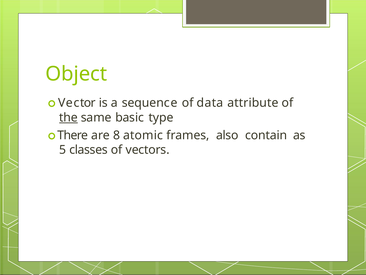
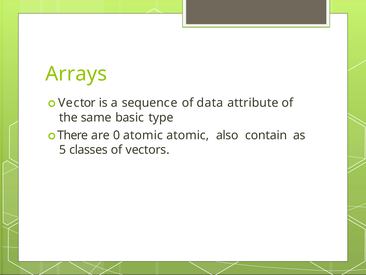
Object: Object -> Arrays
the underline: present -> none
8: 8 -> 0
atomic frames: frames -> atomic
